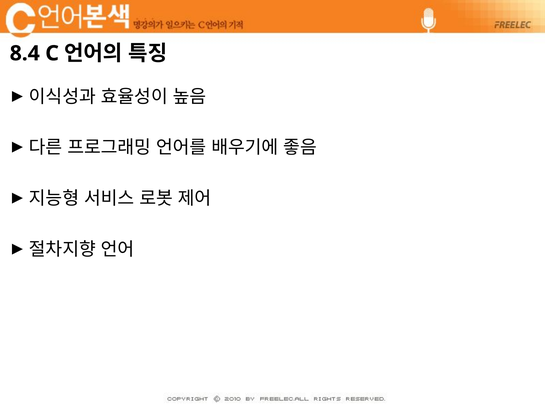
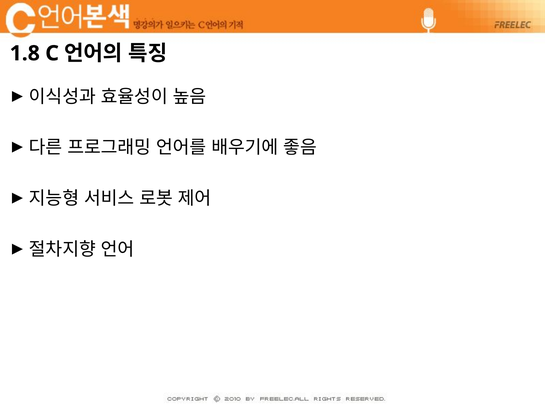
8.4: 8.4 -> 1.8
